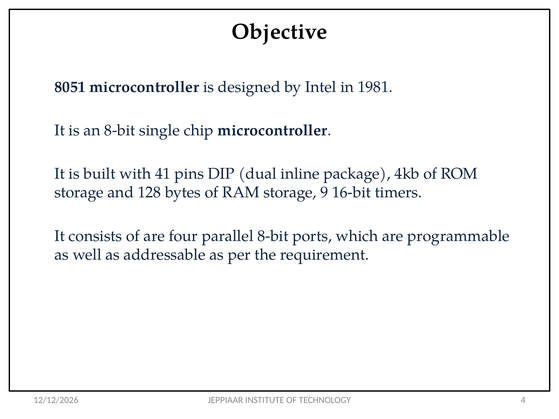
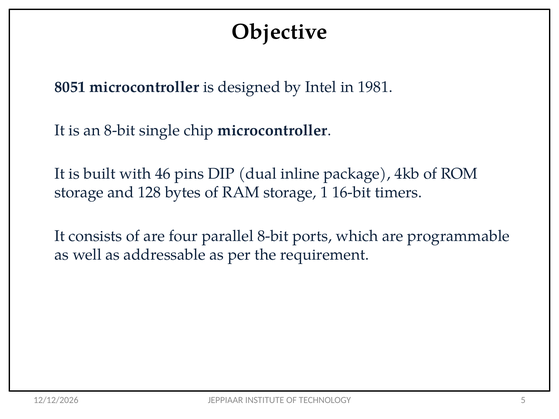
41: 41 -> 46
9: 9 -> 1
4: 4 -> 5
